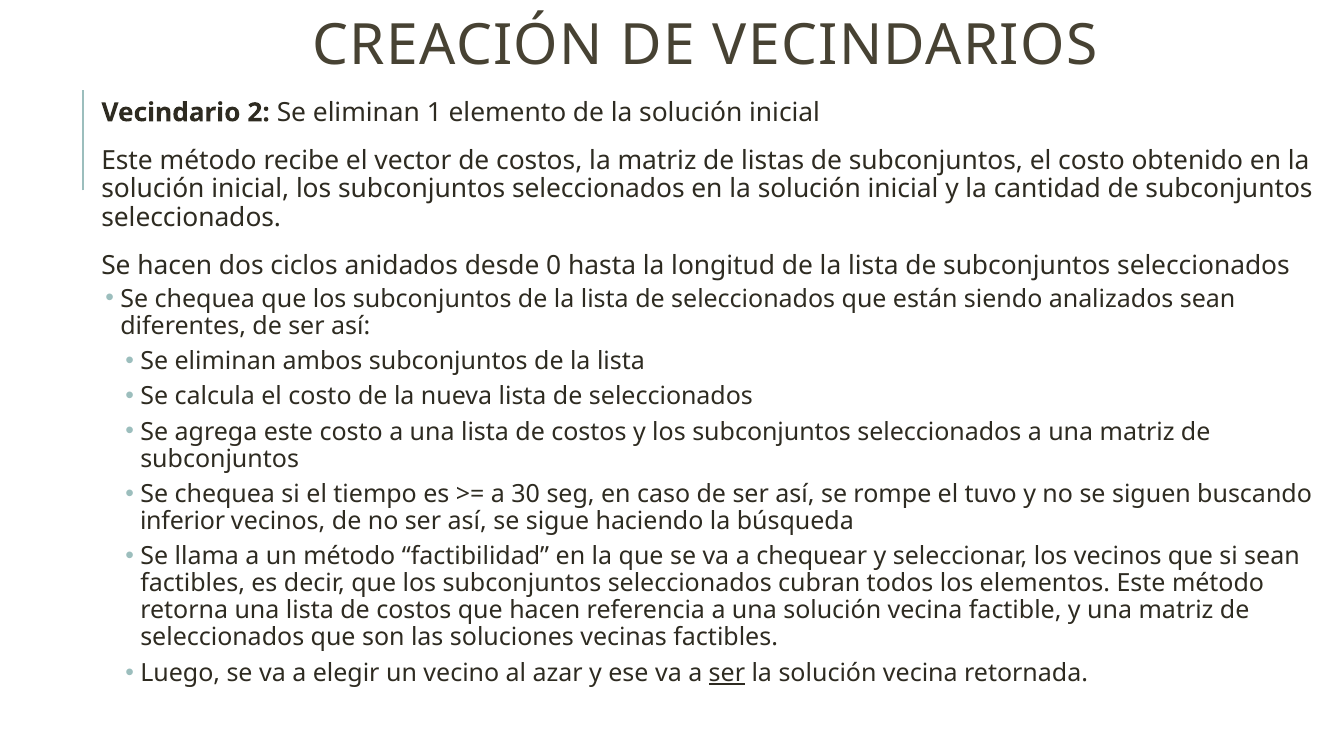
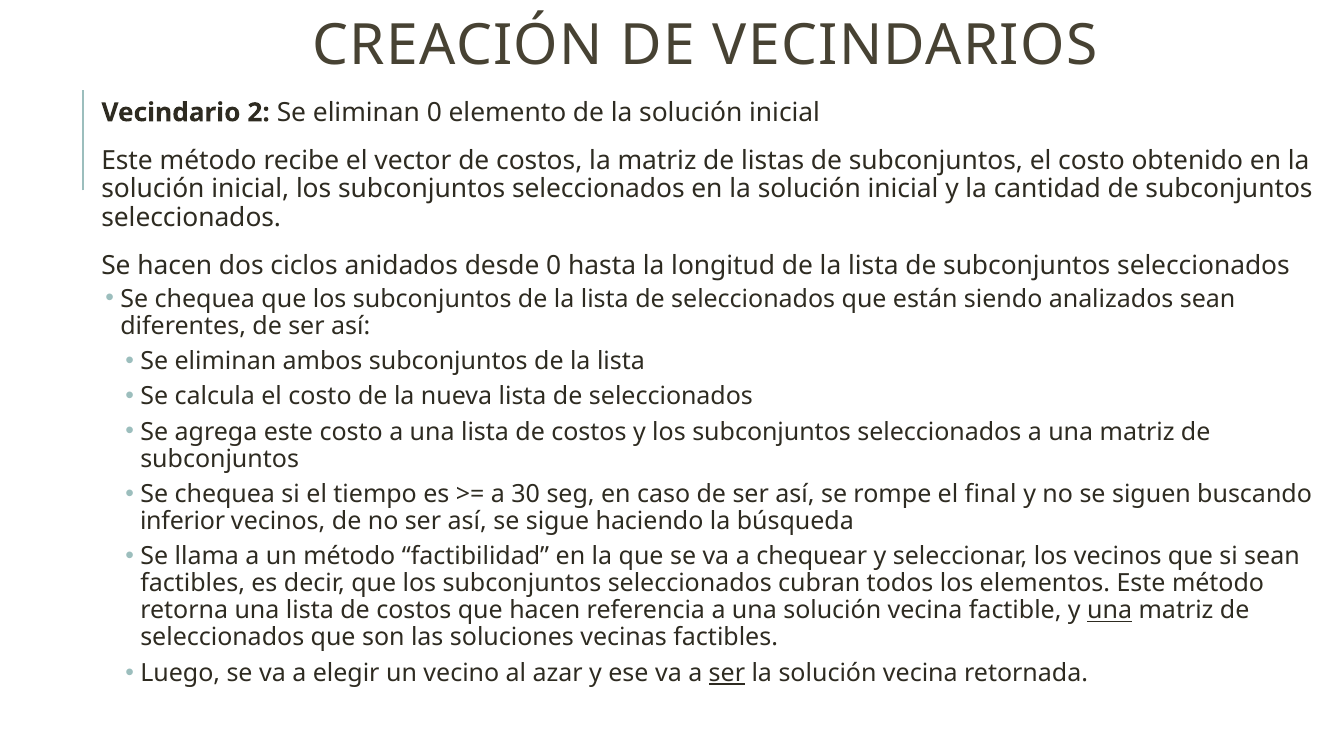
eliminan 1: 1 -> 0
tuvo: tuvo -> final
una at (1110, 610) underline: none -> present
